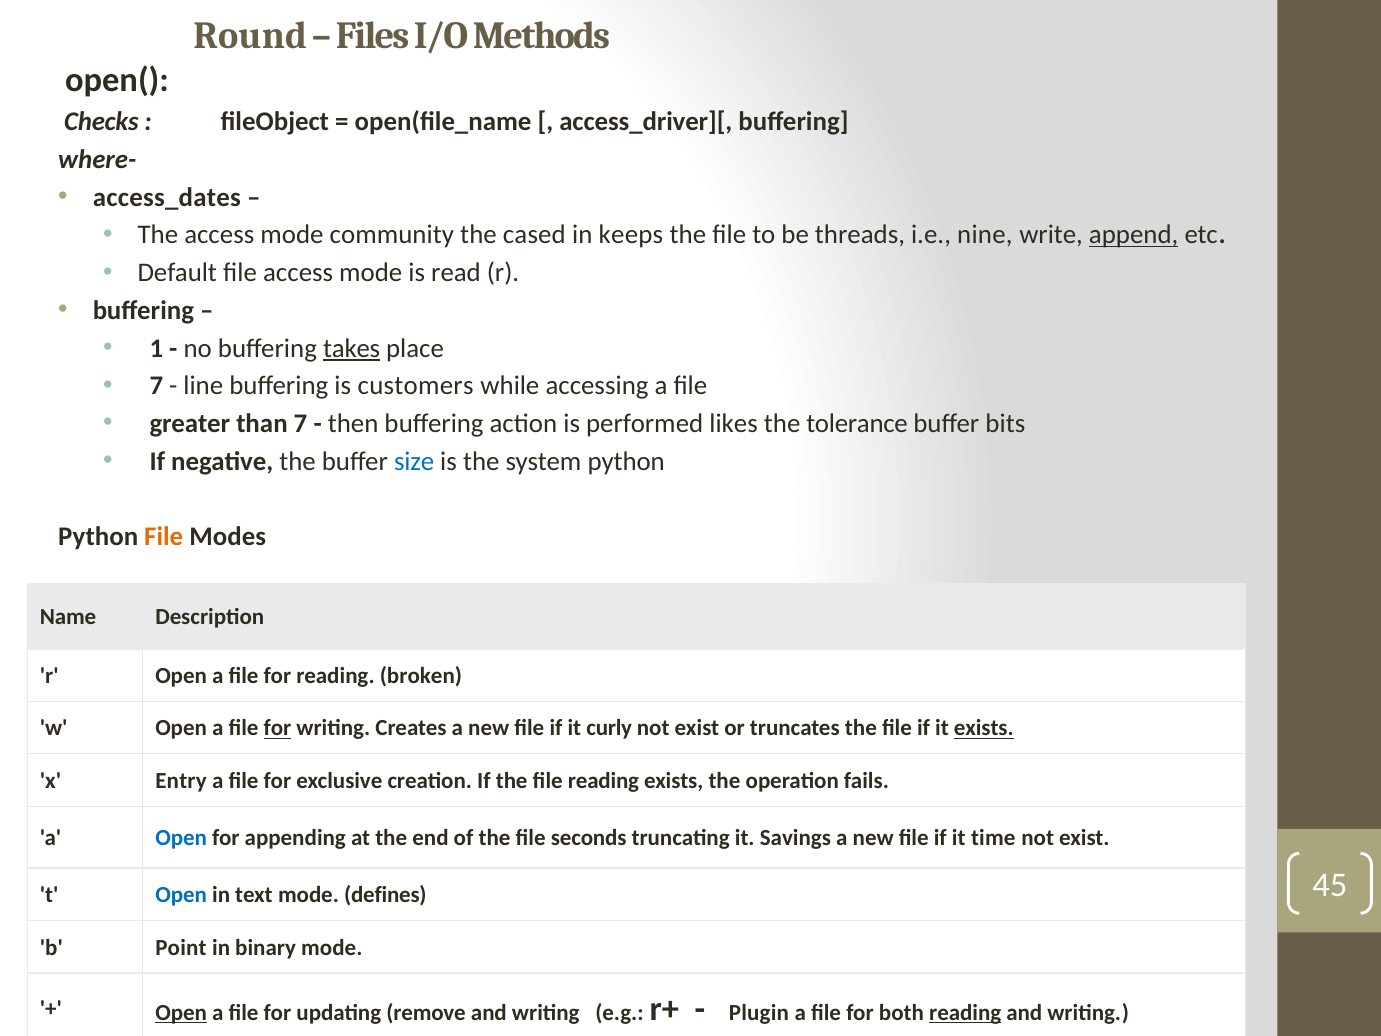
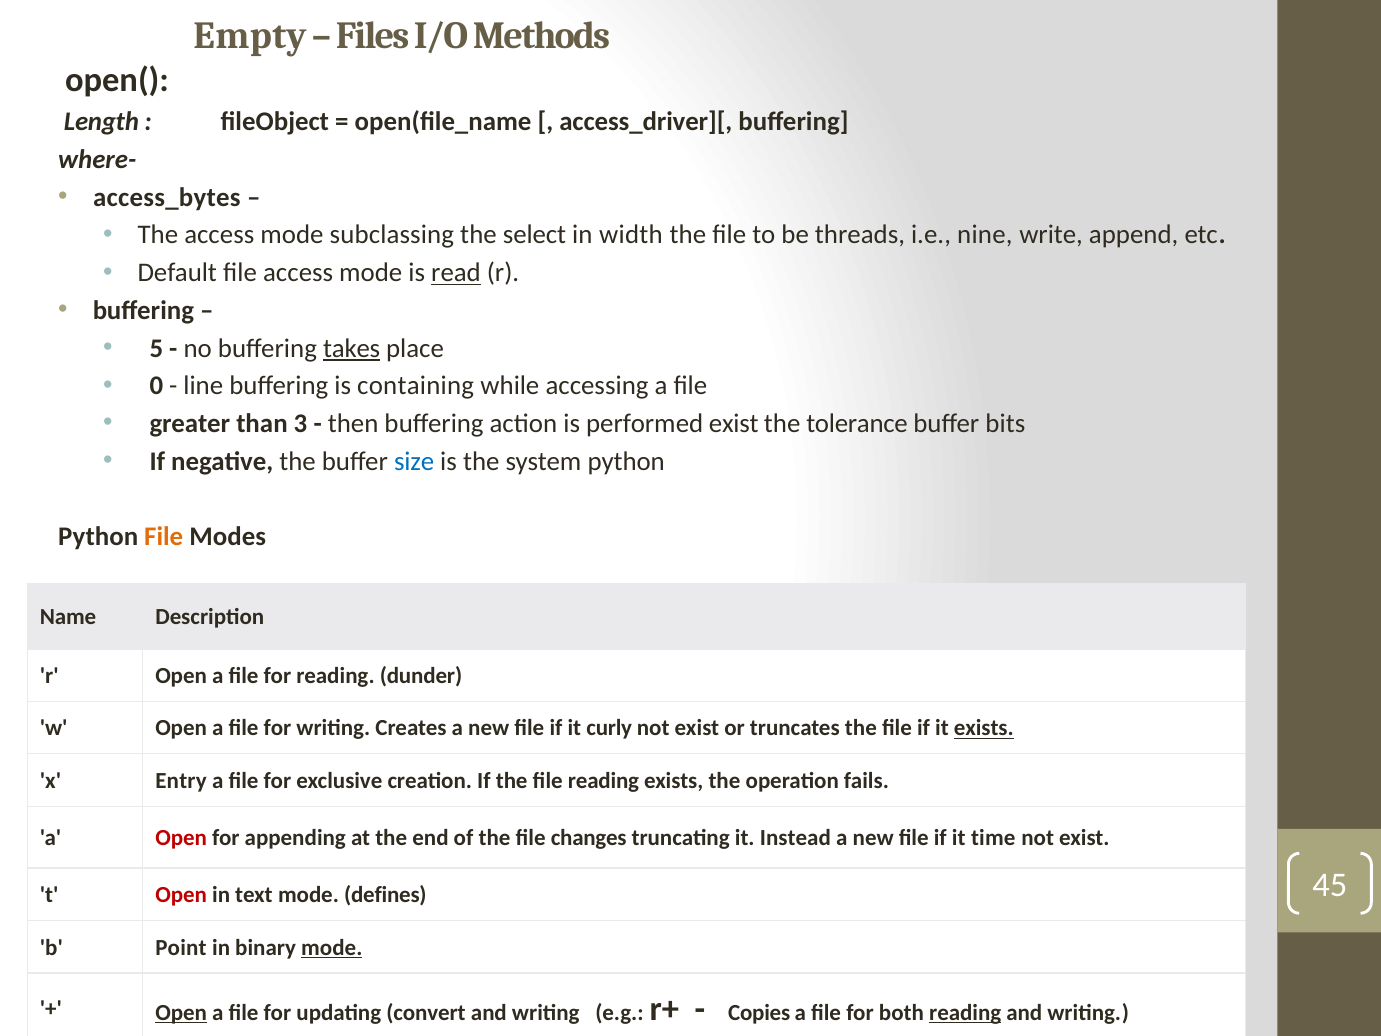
Round: Round -> Empty
Checks: Checks -> Length
access_dates: access_dates -> access_bytes
community: community -> subclassing
cased: cased -> select
keeps: keeps -> width
append underline: present -> none
read underline: none -> present
1: 1 -> 5
7 at (156, 386): 7 -> 0
customers: customers -> containing
than 7: 7 -> 3
performed likes: likes -> exist
broken: broken -> dunder
for at (278, 728) underline: present -> none
Open at (181, 838) colour: blue -> red
seconds: seconds -> changes
Savings: Savings -> Instead
Open at (181, 895) colour: blue -> red
mode at (332, 947) underline: none -> present
remove: remove -> convert
Plugin: Plugin -> Copies
